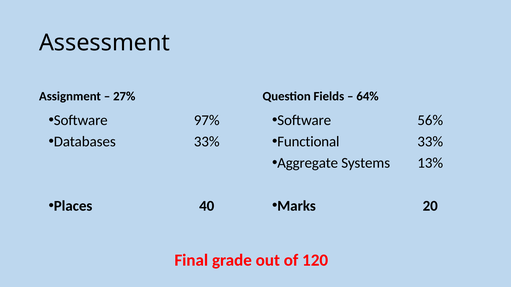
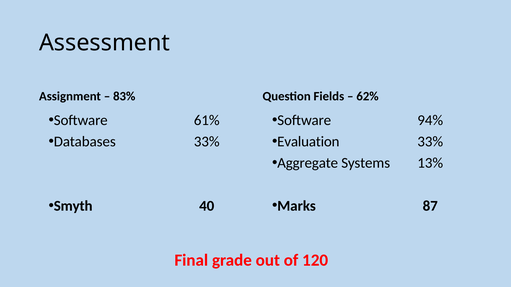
27%: 27% -> 83%
64%: 64% -> 62%
56%: 56% -> 94%
97%: 97% -> 61%
Functional: Functional -> Evaluation
20: 20 -> 87
Places: Places -> Smyth
